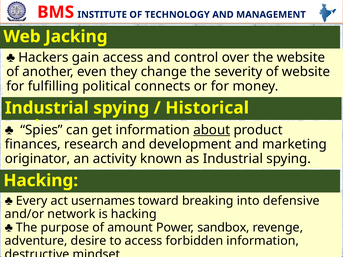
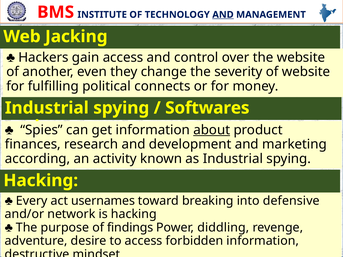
AND at (223, 15) underline: none -> present
Historical: Historical -> Softwares
originator: originator -> according
amount: amount -> findings
sandbox: sandbox -> diddling
